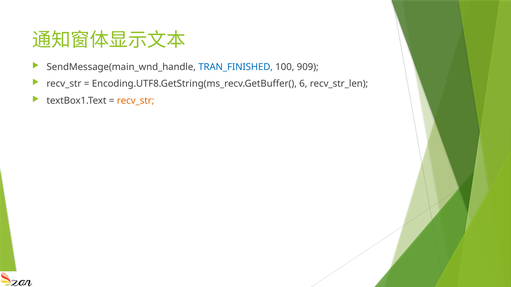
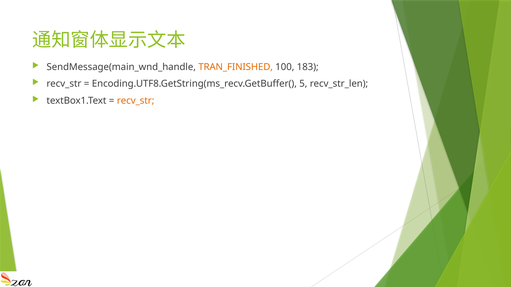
TRAN_FINISHED colour: blue -> orange
909: 909 -> 183
6: 6 -> 5
